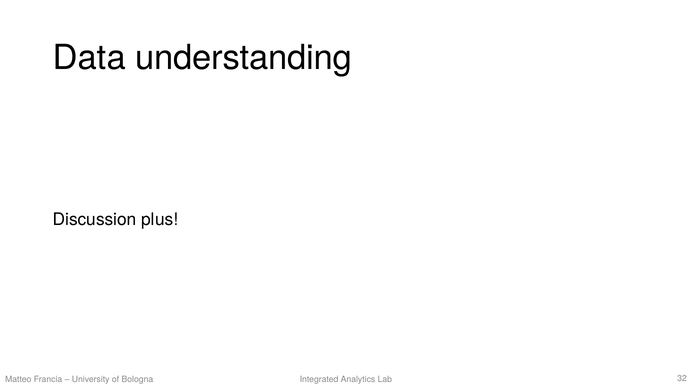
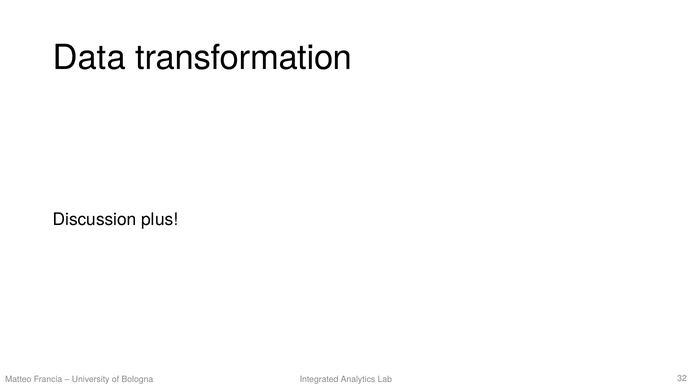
understanding: understanding -> transformation
